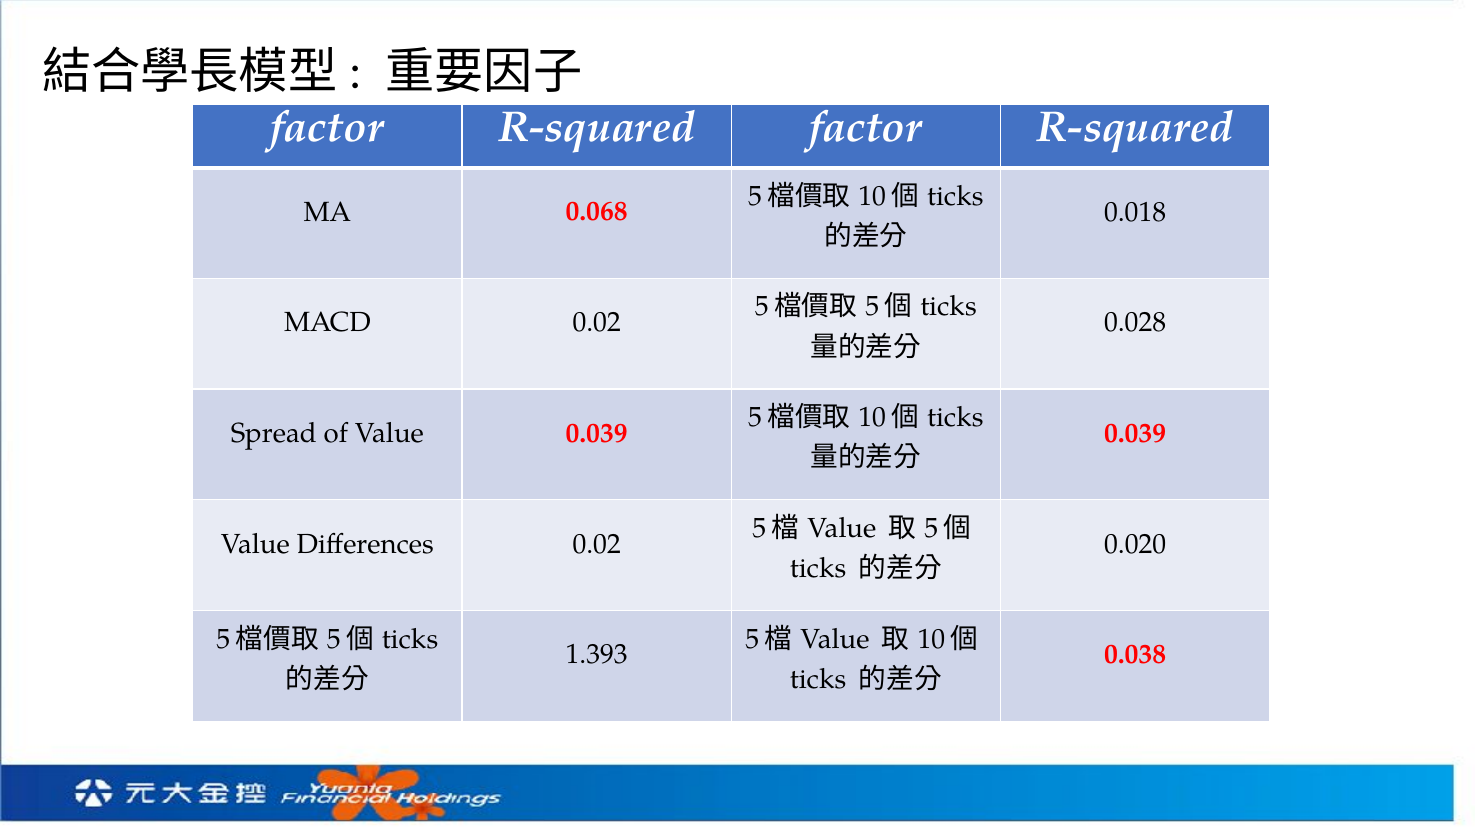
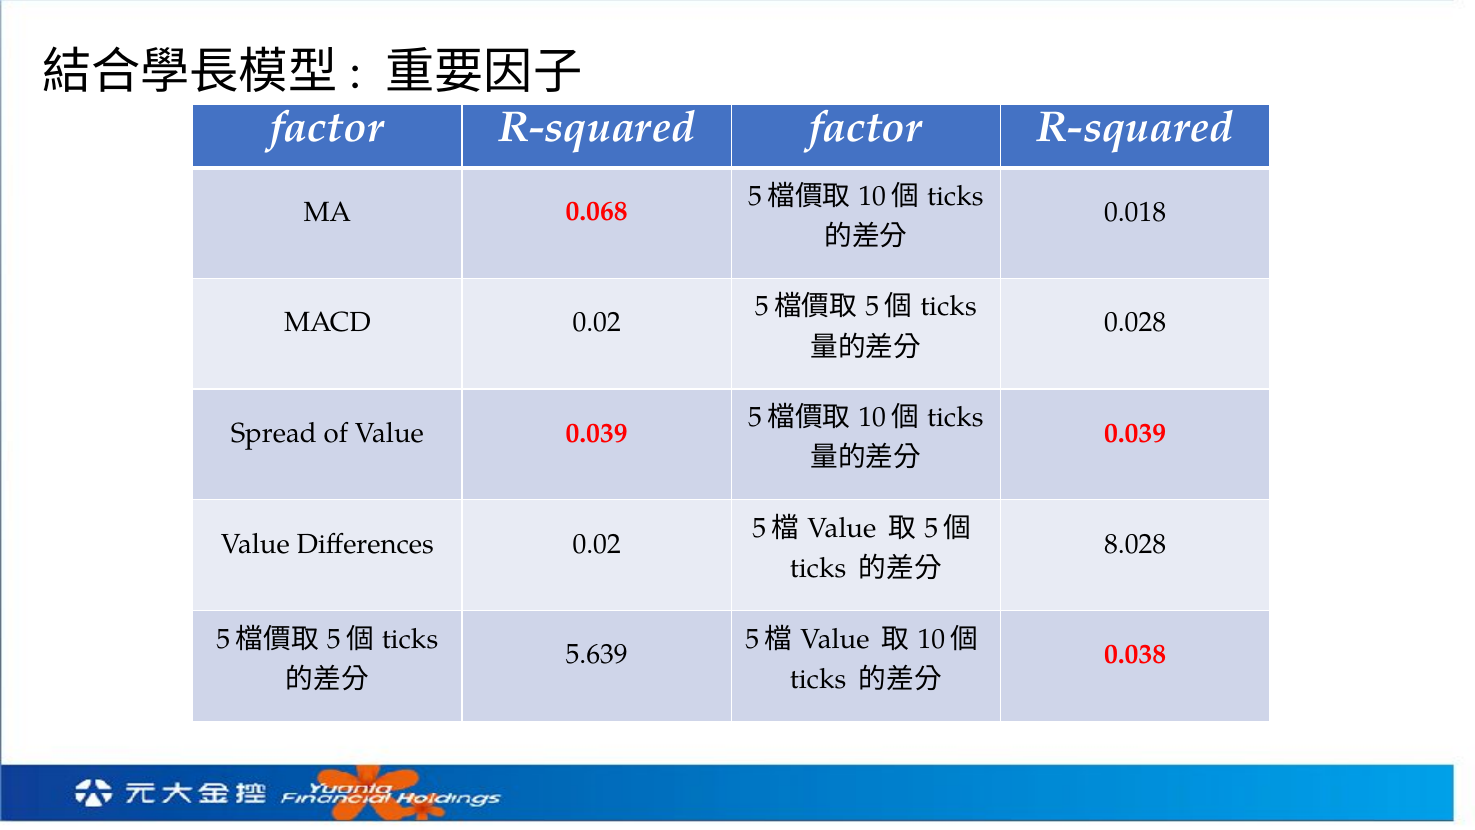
0.020: 0.020 -> 8.028
1.393: 1.393 -> 5.639
